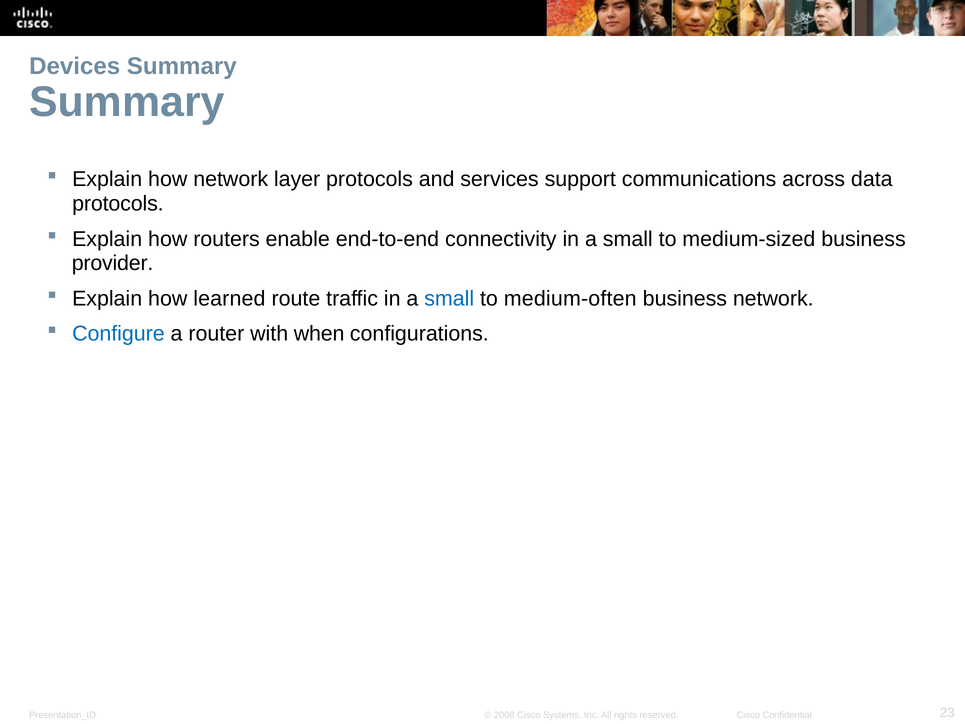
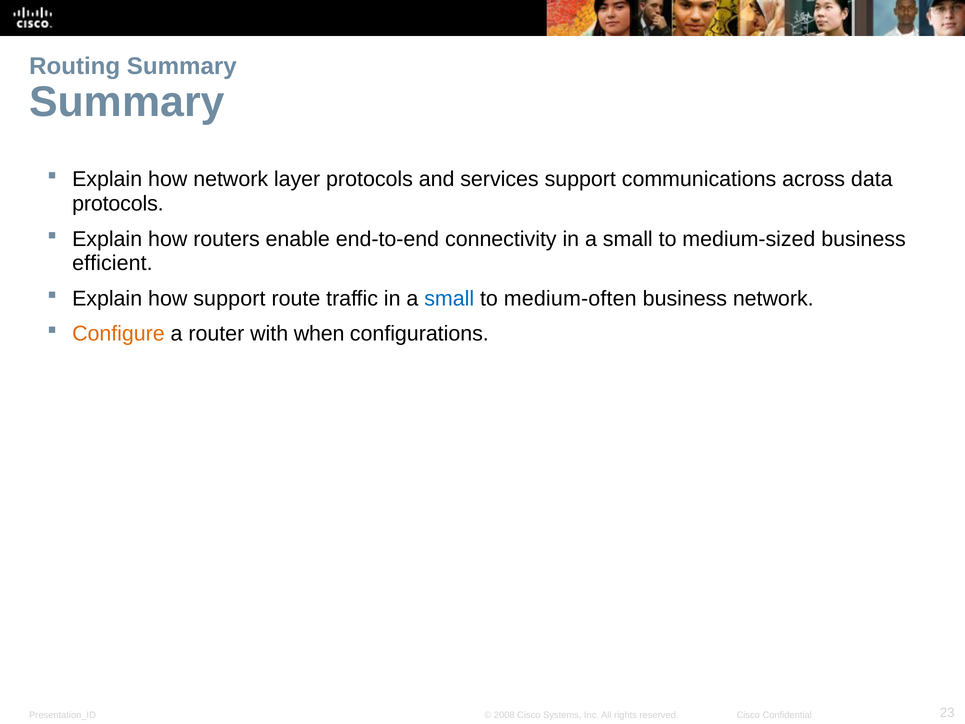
Devices: Devices -> Routing
provider: provider -> efficient
how learned: learned -> support
Configure colour: blue -> orange
